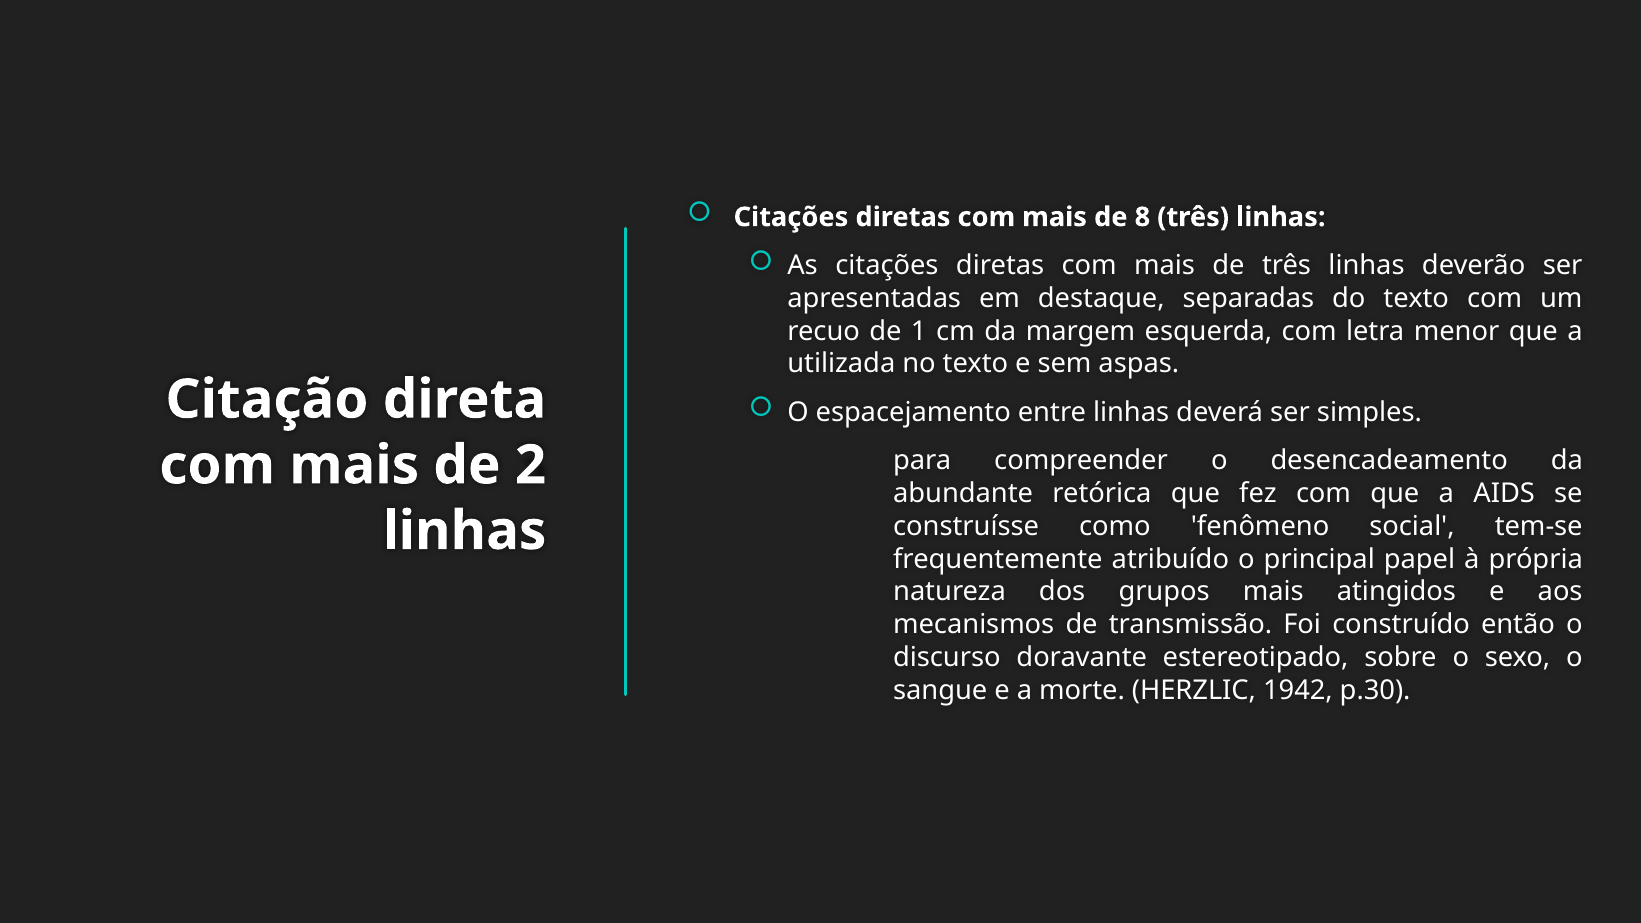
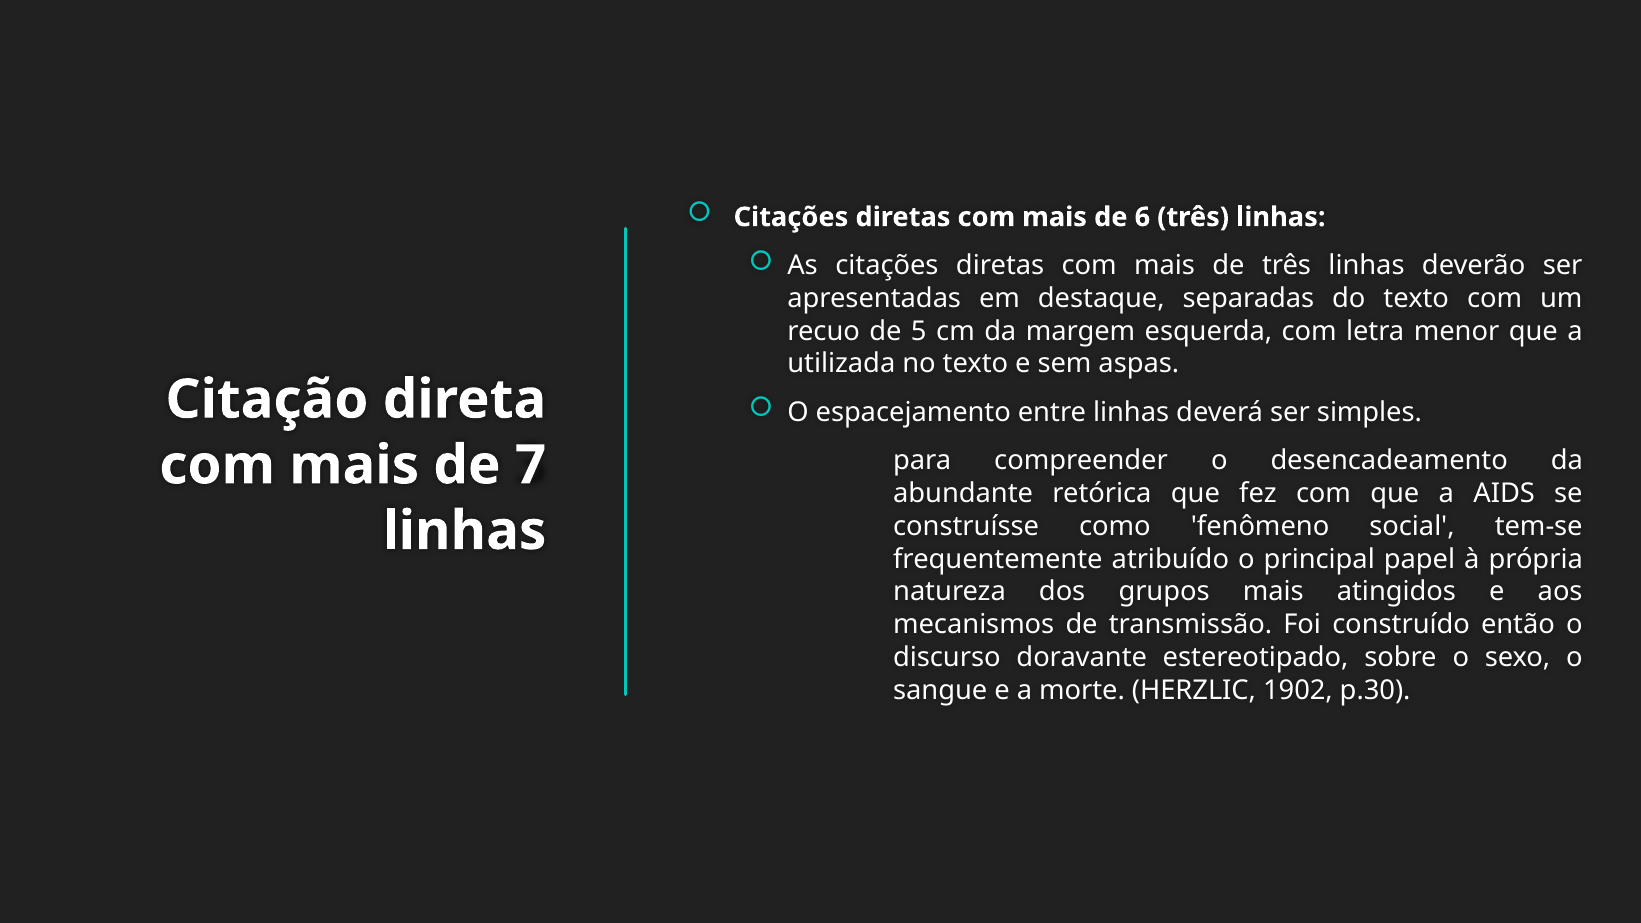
8: 8 -> 6
1: 1 -> 5
2: 2 -> 7
1942: 1942 -> 1902
